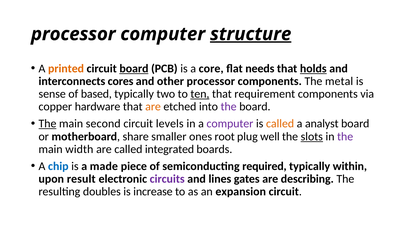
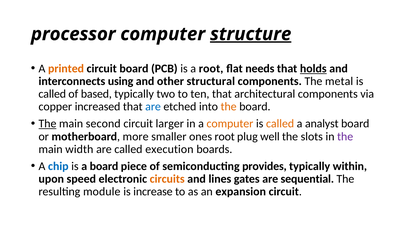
board at (134, 69) underline: present -> none
a core: core -> root
cores: cores -> using
other processor: processor -> structural
sense at (52, 94): sense -> called
ten underline: present -> none
requirement: requirement -> architectural
hardware: hardware -> increased
are at (153, 107) colour: orange -> blue
the at (229, 107) colour: purple -> orange
levels: levels -> larger
computer at (230, 124) colour: purple -> orange
share: share -> more
slots underline: present -> none
integrated: integrated -> execution
a made: made -> board
required: required -> provides
result: result -> speed
circuits colour: purple -> orange
describing: describing -> sequential
doubles: doubles -> module
